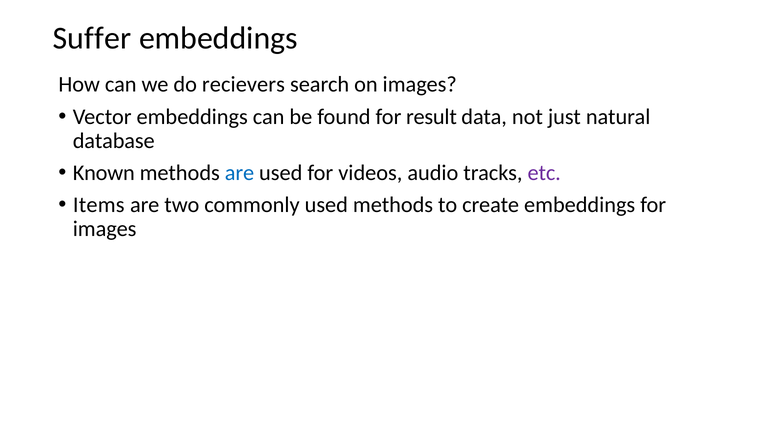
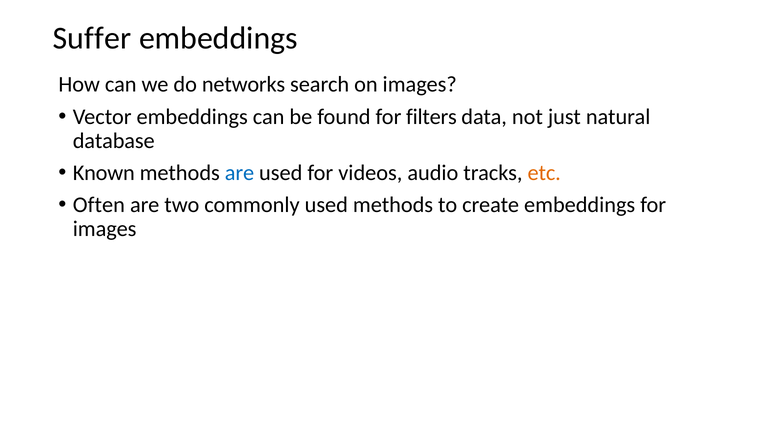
recievers: recievers -> networks
result: result -> filters
etc colour: purple -> orange
Items: Items -> Often
